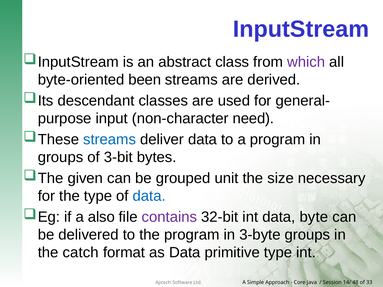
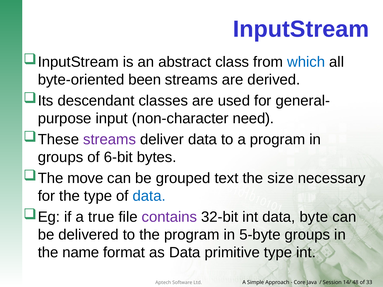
which colour: purple -> blue
streams at (110, 140) colour: blue -> purple
3-bit: 3-bit -> 6-bit
given: given -> move
unit: unit -> text
also: also -> true
3-byte: 3-byte -> 5-byte
catch: catch -> name
